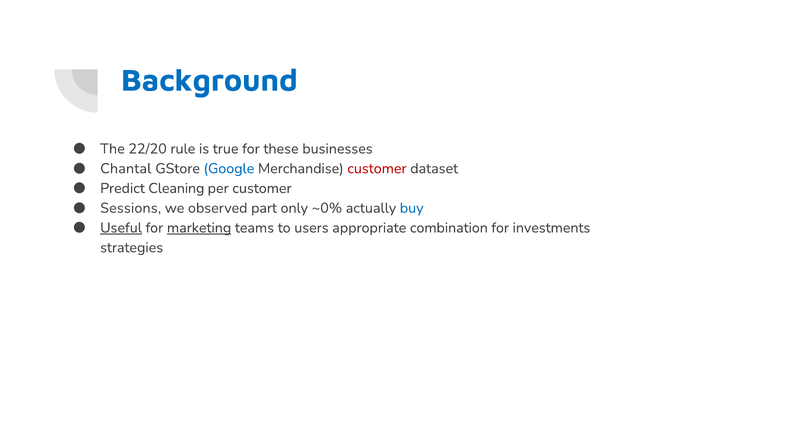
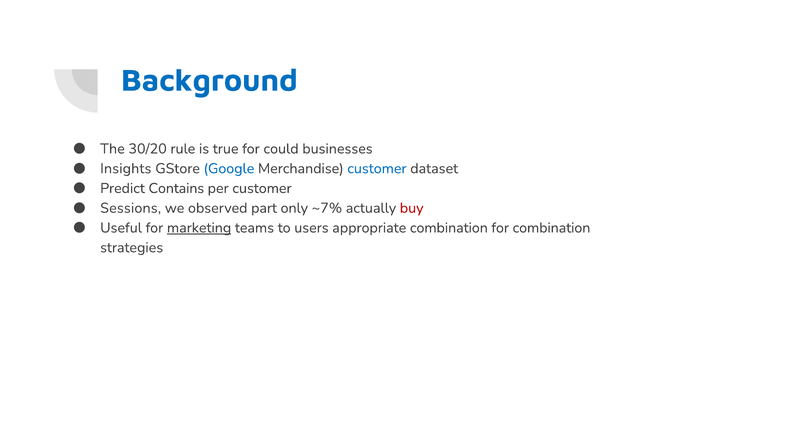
22/20: 22/20 -> 30/20
these: these -> could
Chantal: Chantal -> Insights
customer at (377, 169) colour: red -> blue
Cleaning: Cleaning -> Contains
~0%: ~0% -> ~7%
buy colour: blue -> red
Useful underline: present -> none
for investments: investments -> combination
